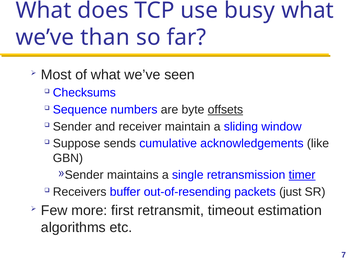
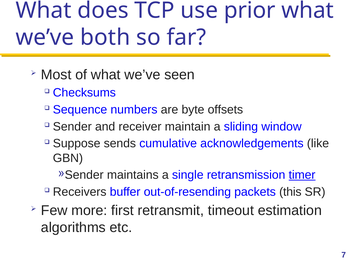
busy: busy -> prior
than: than -> both
offsets underline: present -> none
just: just -> this
